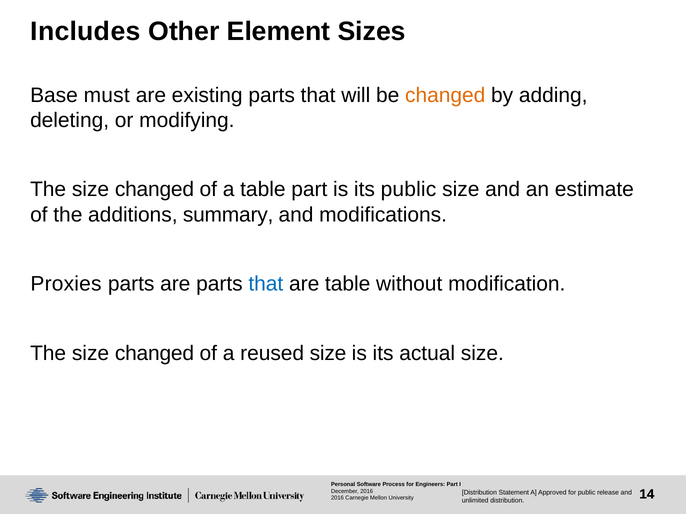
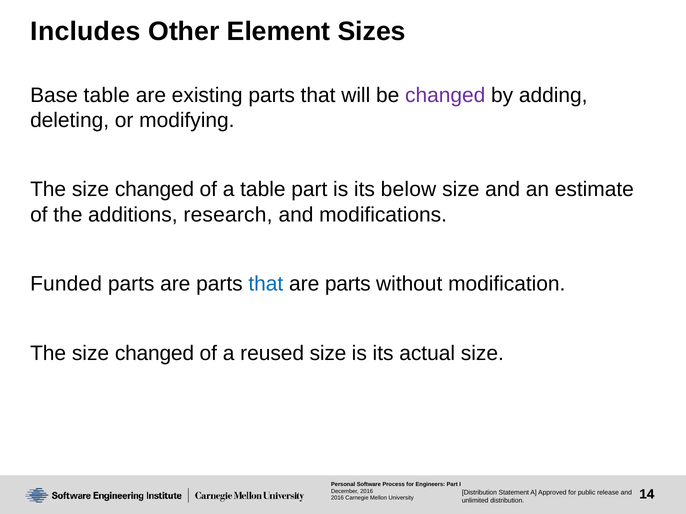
Base must: must -> table
changed at (445, 95) colour: orange -> purple
its public: public -> below
summary: summary -> research
Proxies: Proxies -> Funded
table at (348, 284): table -> parts
